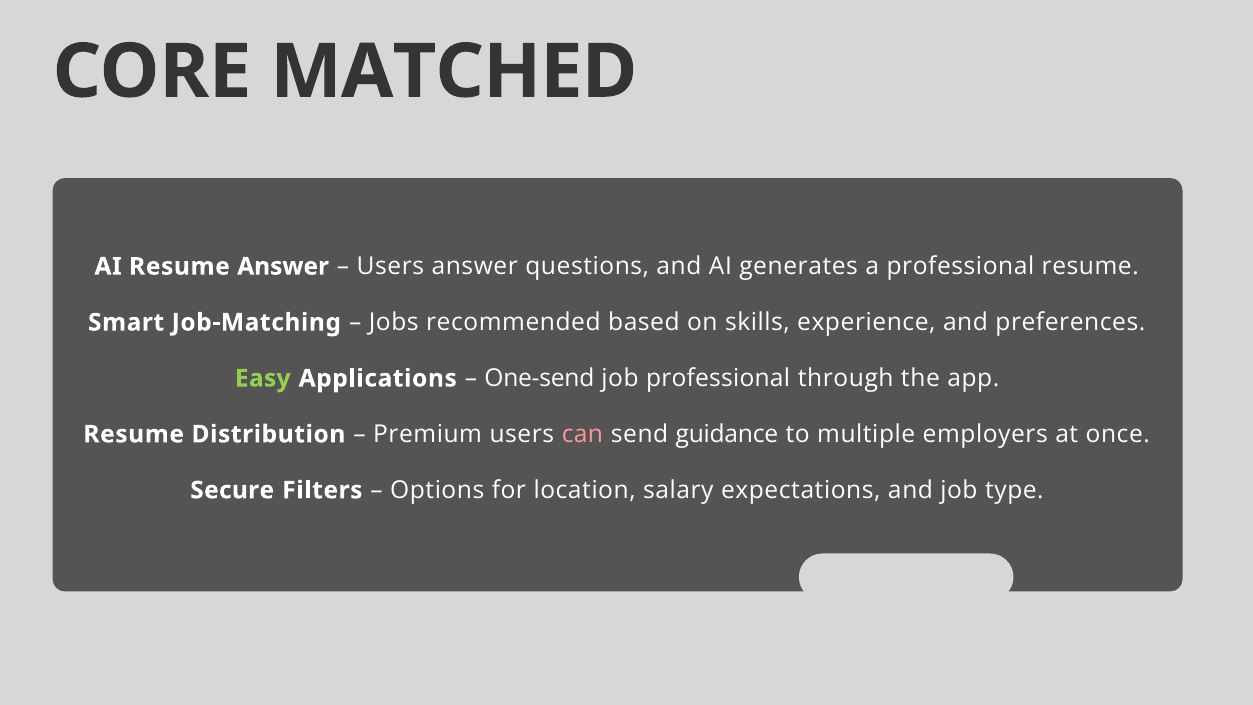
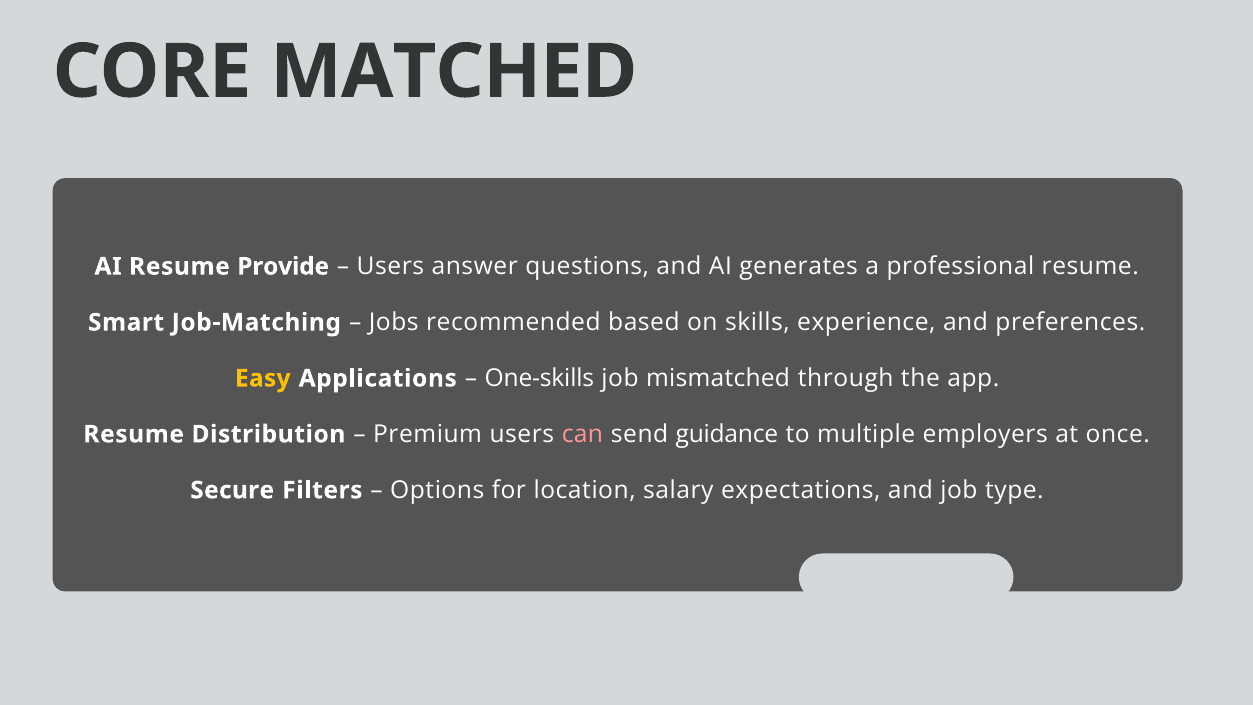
Resume Answer: Answer -> Provide
Easy colour: light green -> yellow
One-send: One-send -> One-skills
job professional: professional -> mismatched
